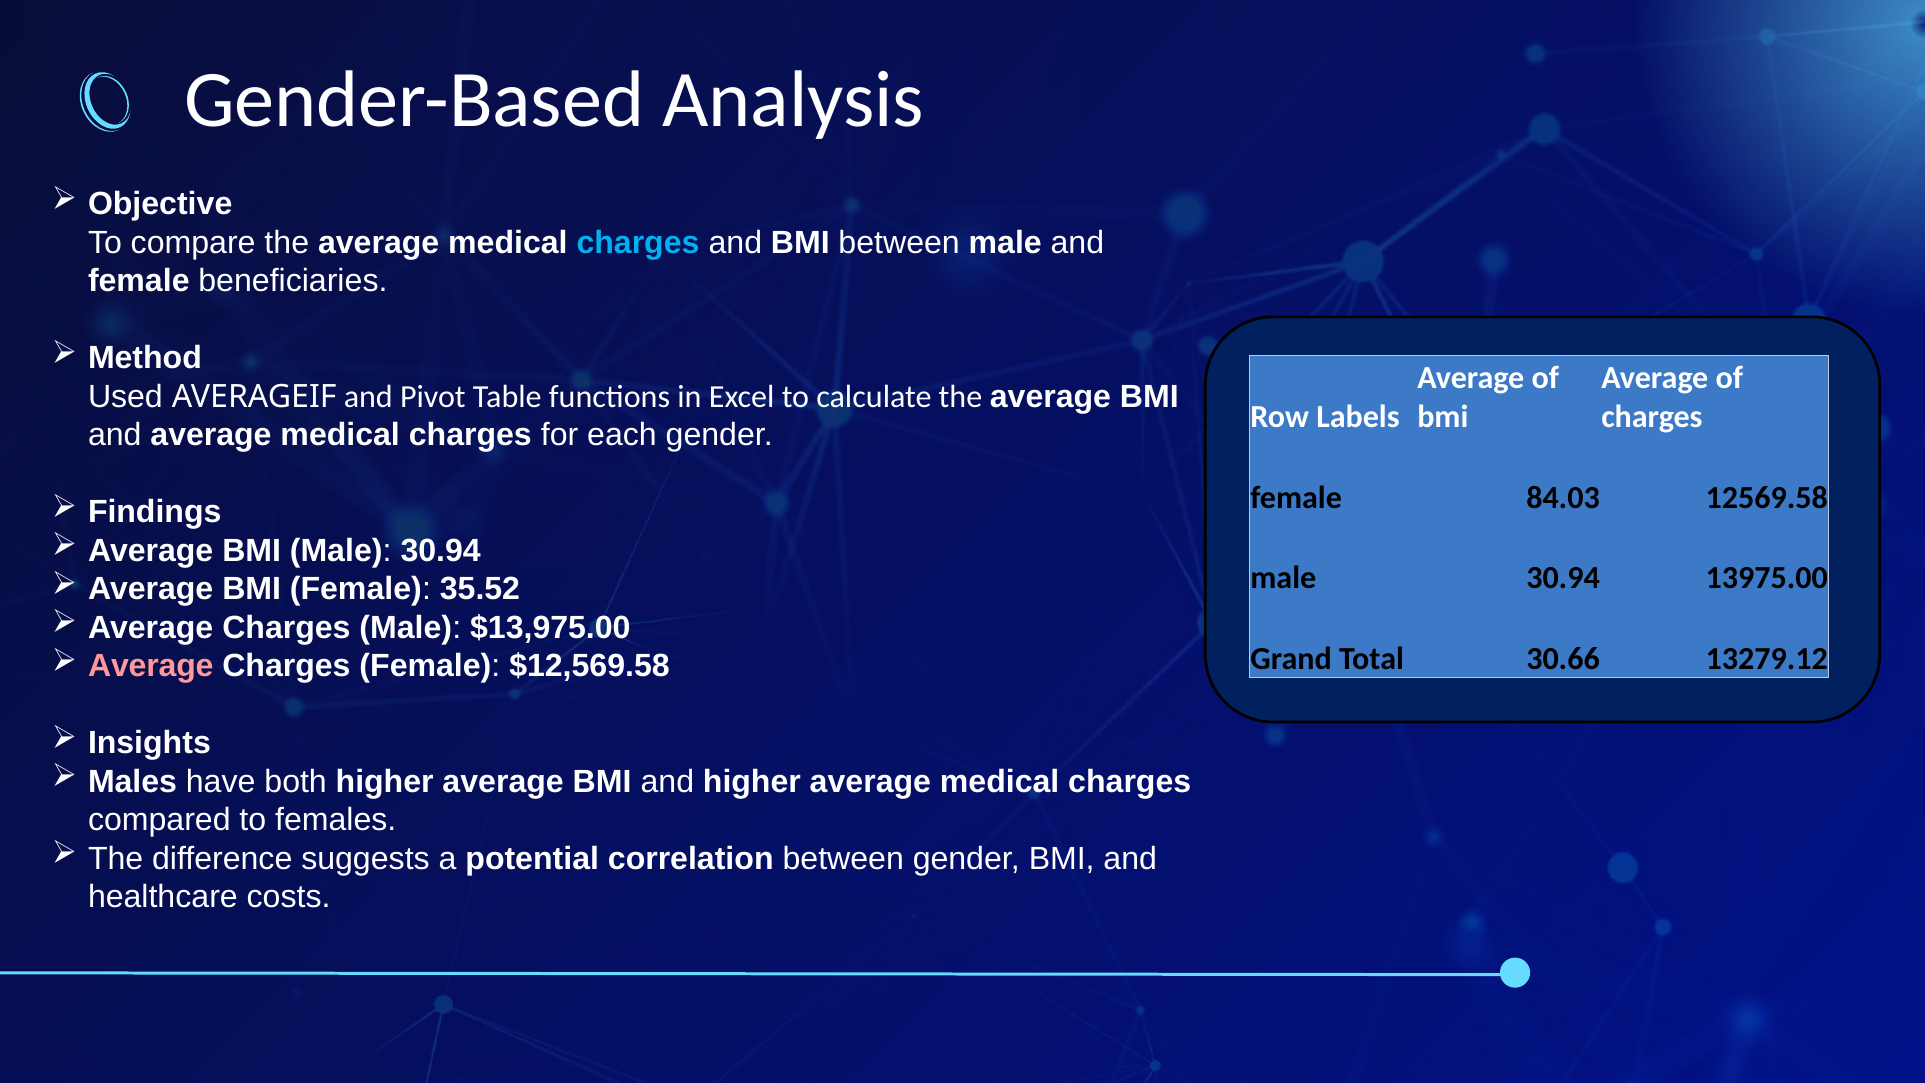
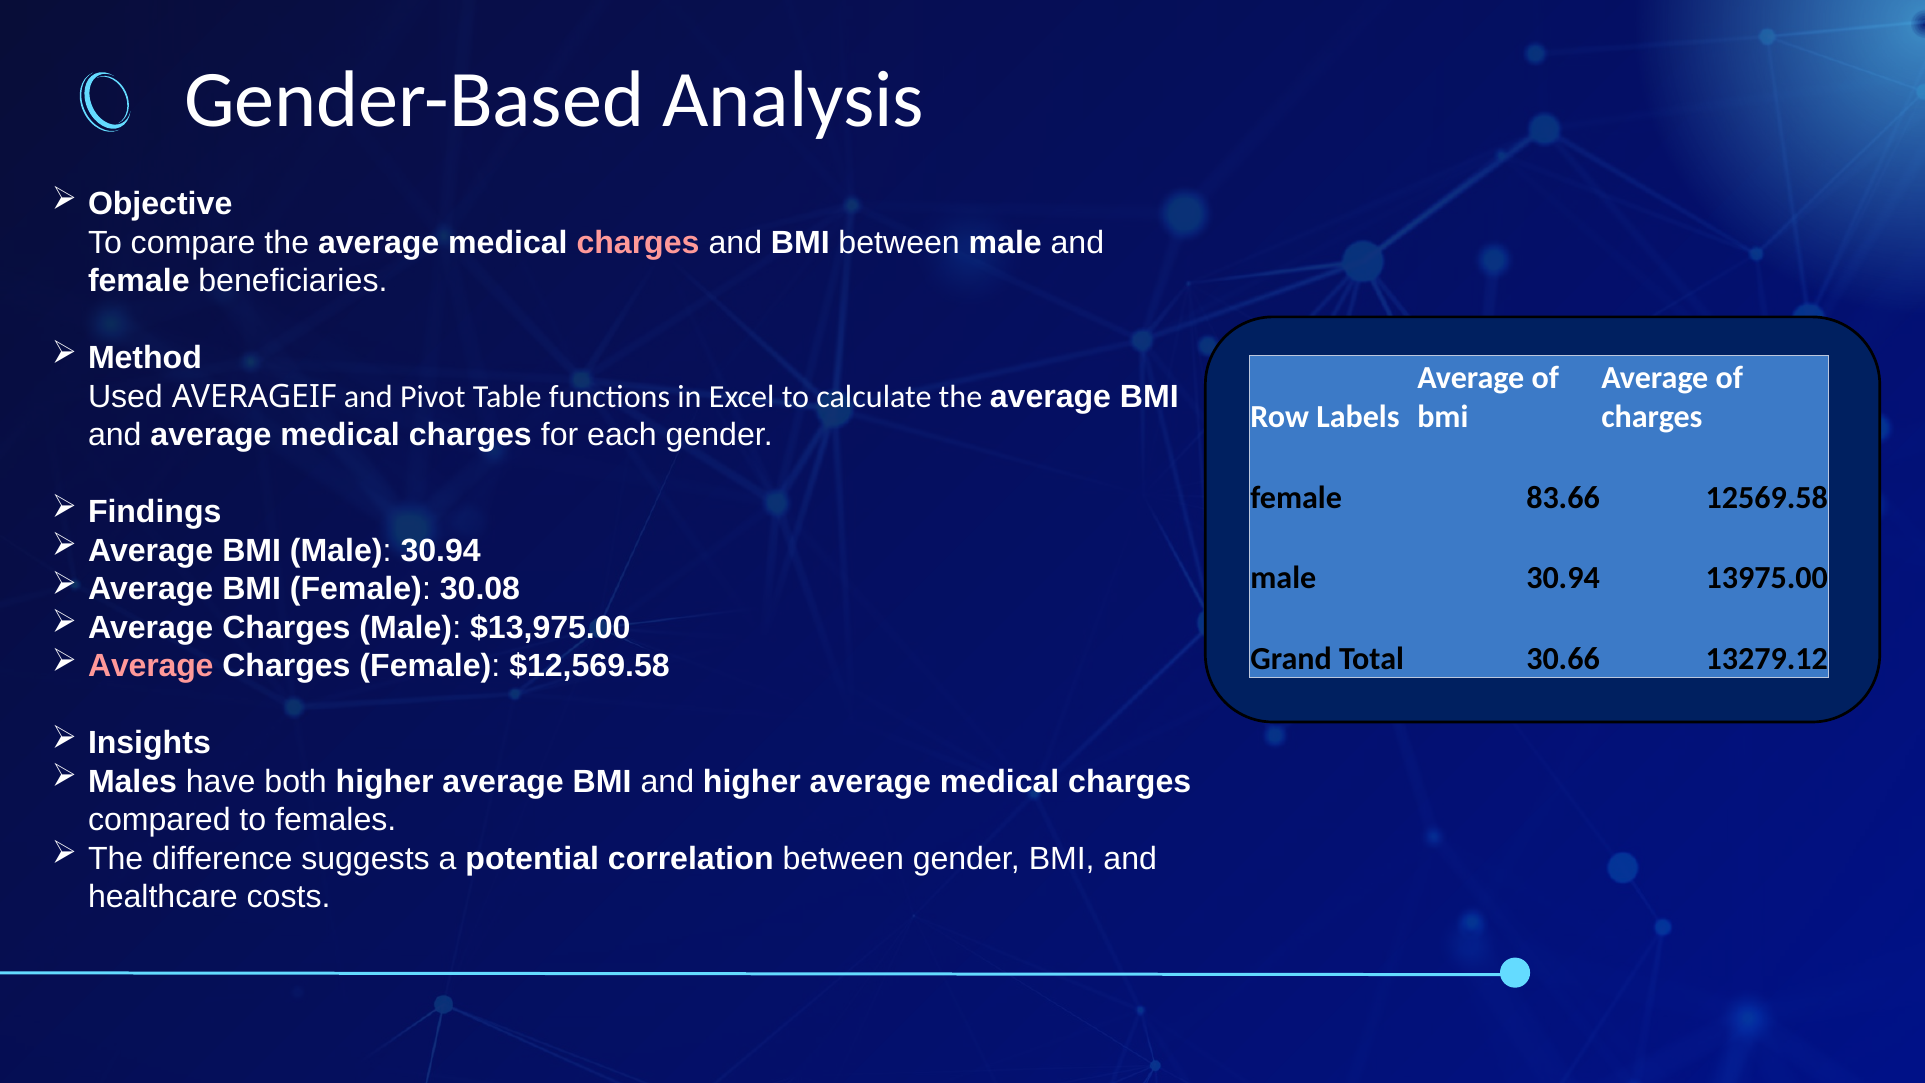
charges at (638, 242) colour: light blue -> pink
84.03: 84.03 -> 83.66
35.52: 35.52 -> 30.08
